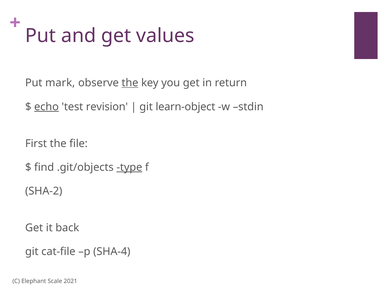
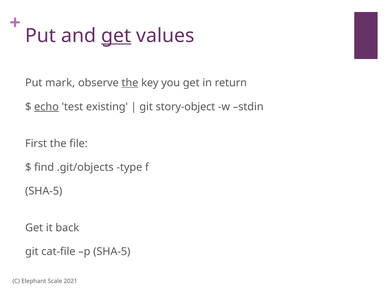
get at (116, 36) underline: none -> present
revision: revision -> existing
learn-object: learn-object -> story-object
type underline: present -> none
SHA-2 at (44, 191): SHA-2 -> SHA-5
p SHA-4: SHA-4 -> SHA-5
